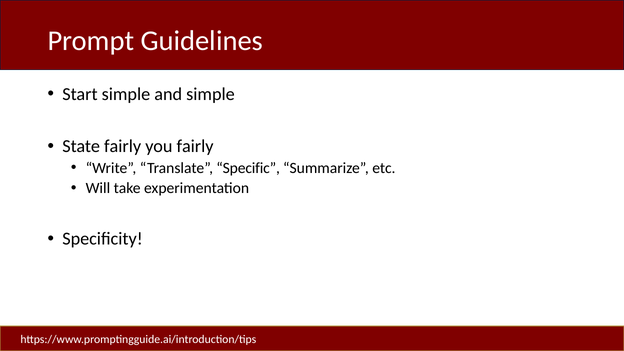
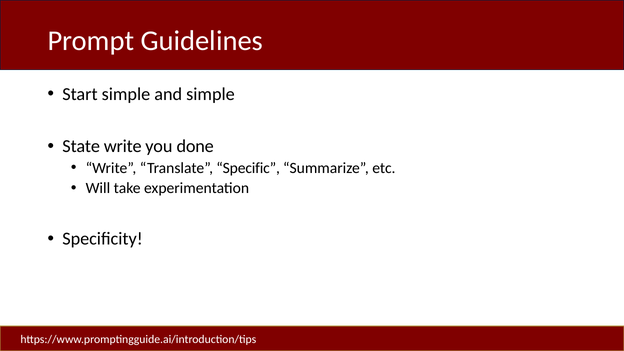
State fairly: fairly -> write
you fairly: fairly -> done
